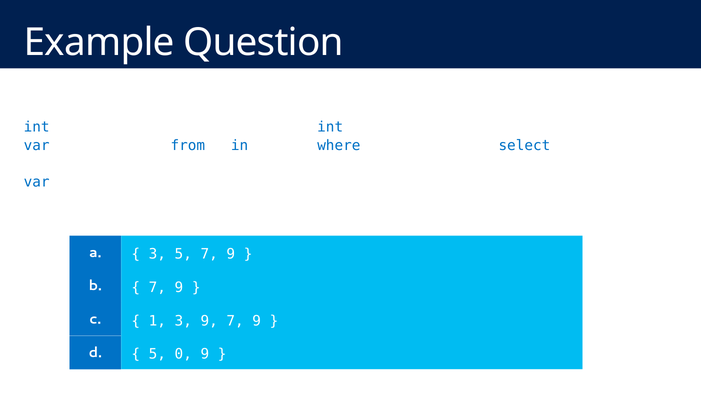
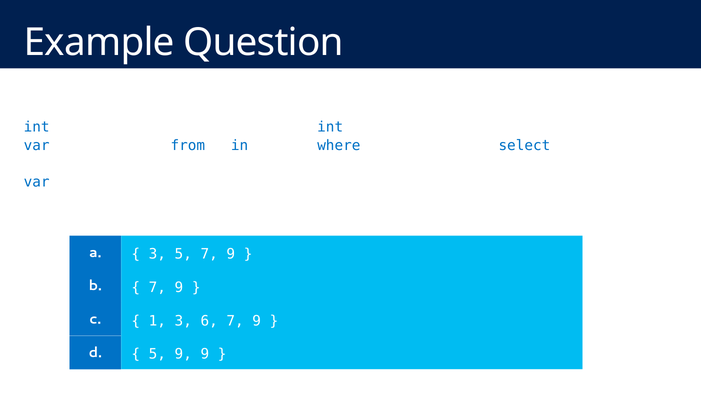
3 9: 9 -> 6
5 0: 0 -> 9
